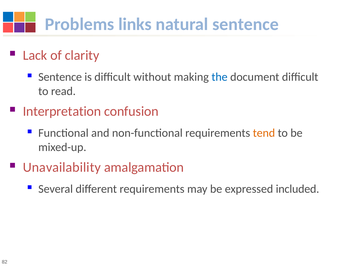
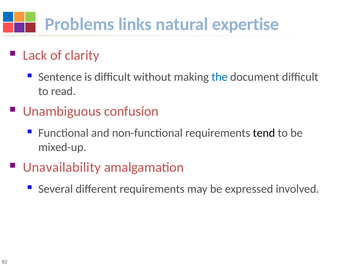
natural sentence: sentence -> expertise
Interpretation: Interpretation -> Unambiguous
tend colour: orange -> black
included: included -> involved
